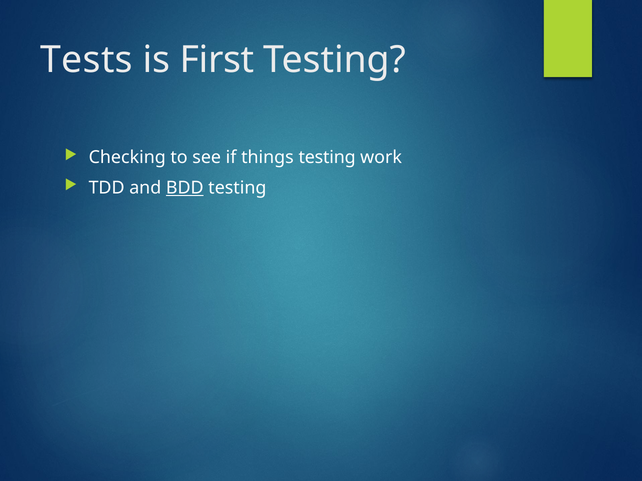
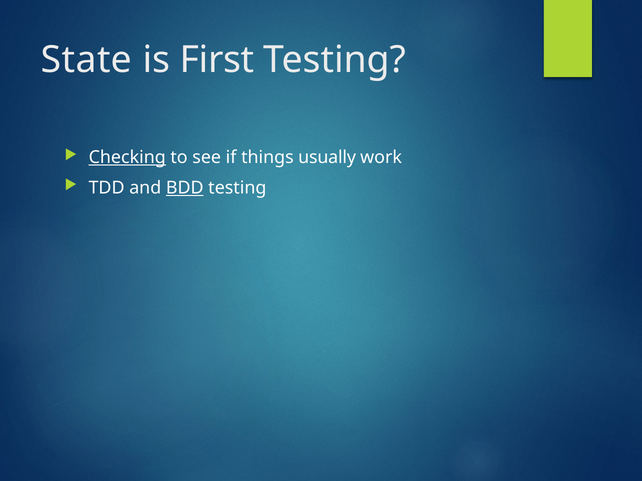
Tests: Tests -> State
Checking underline: none -> present
things testing: testing -> usually
